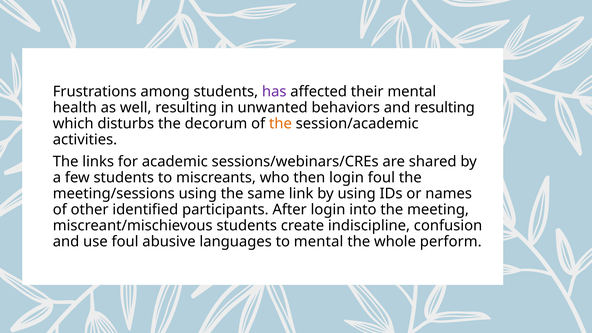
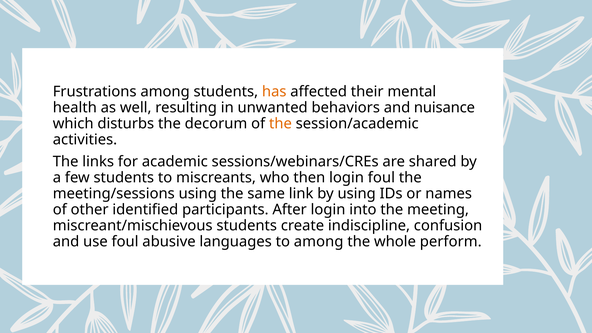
has colour: purple -> orange
and resulting: resulting -> nuisance
to mental: mental -> among
